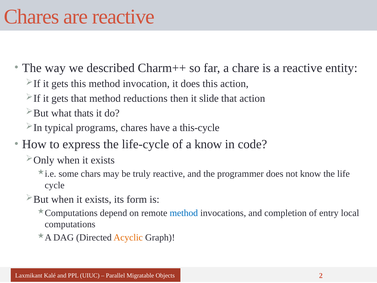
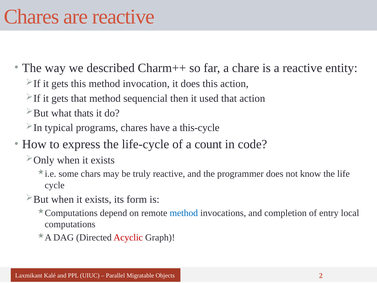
reductions: reductions -> sequencial
slide: slide -> used
a know: know -> count
Acyclic colour: orange -> red
